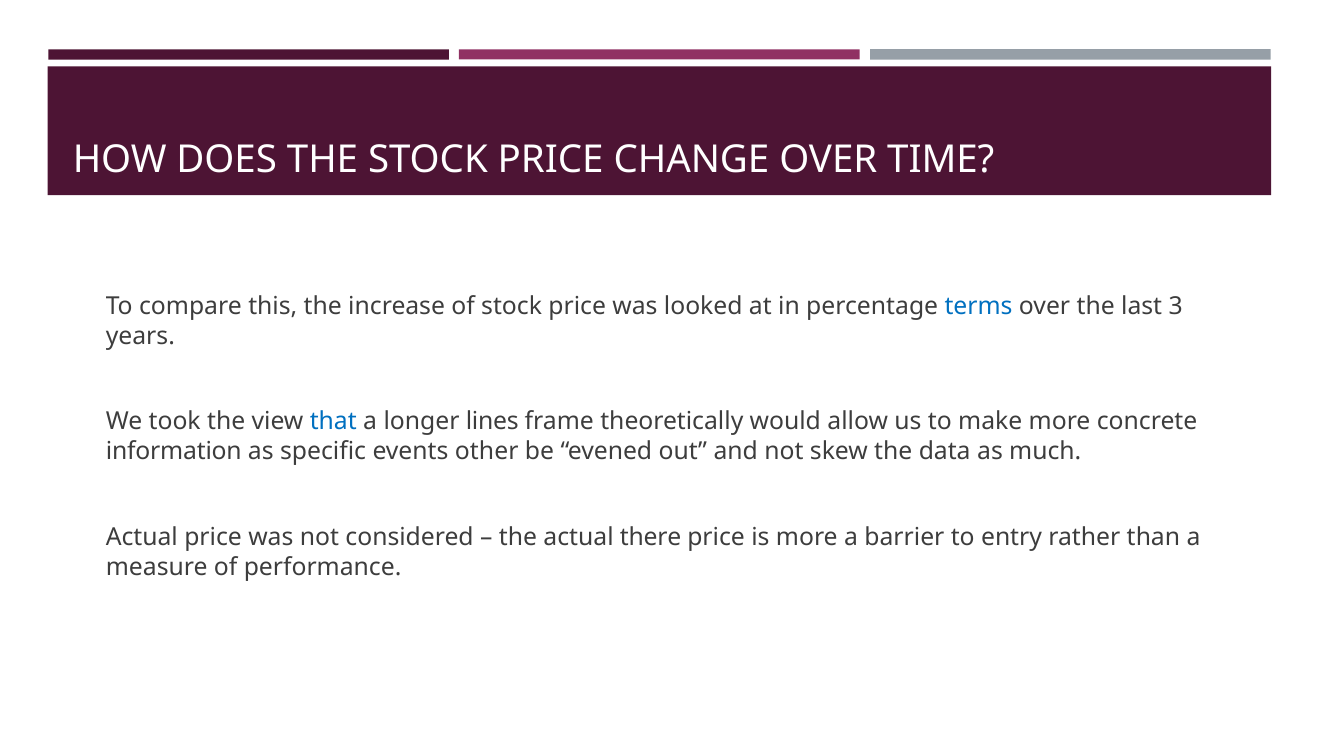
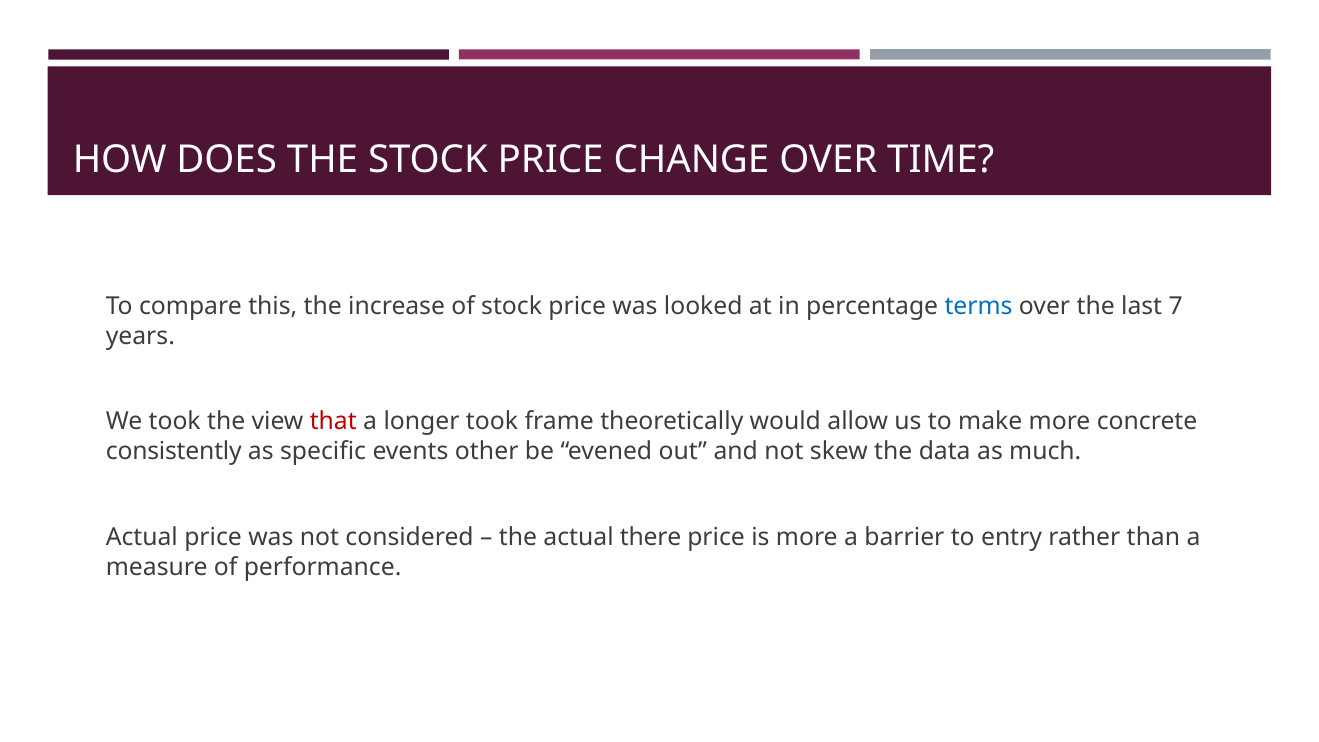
3: 3 -> 7
that colour: blue -> red
longer lines: lines -> took
information: information -> consistently
